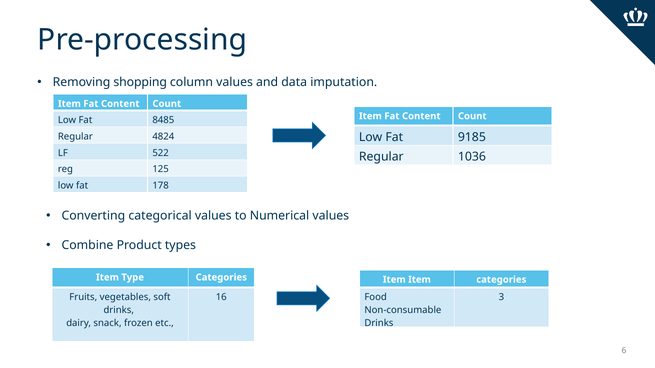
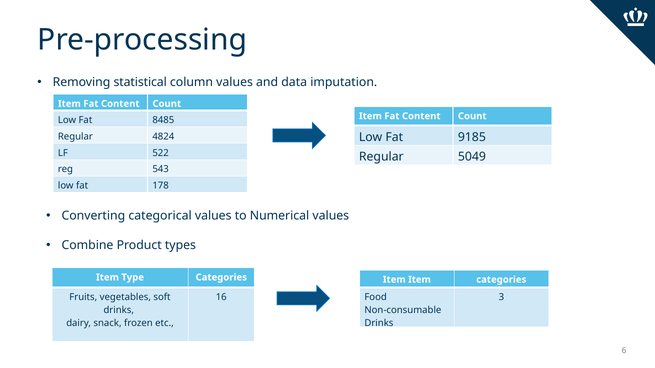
shopping: shopping -> statistical
1036: 1036 -> 5049
125: 125 -> 543
